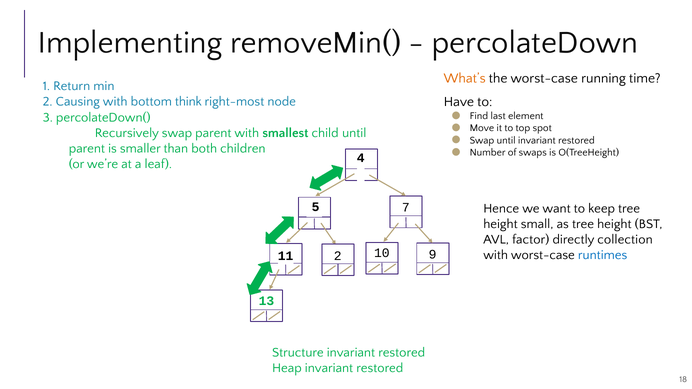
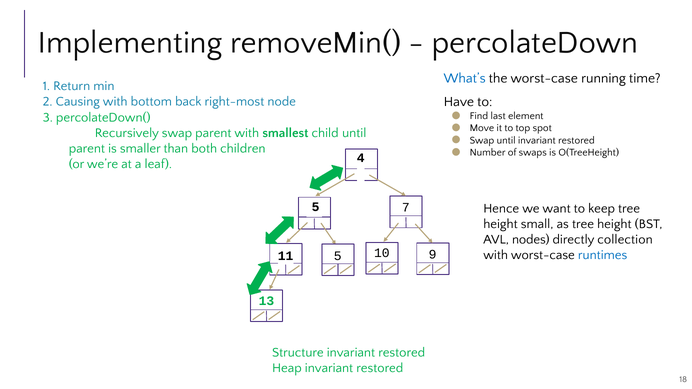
What’s colour: orange -> blue
think: think -> back
factor: factor -> nodes
2 at (338, 256): 2 -> 5
